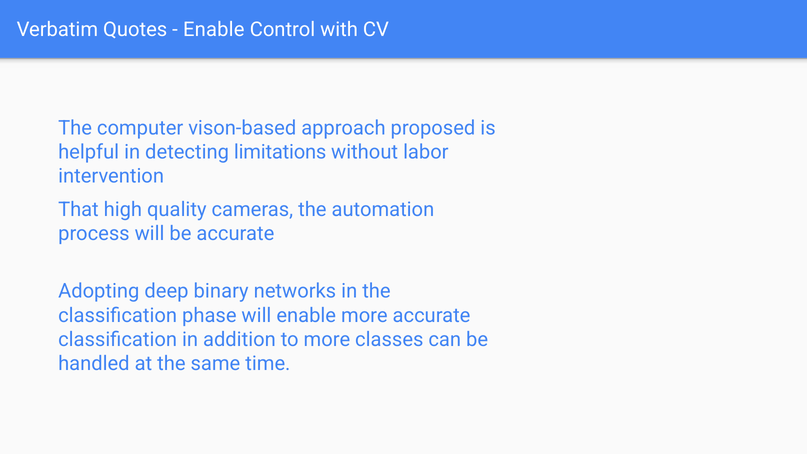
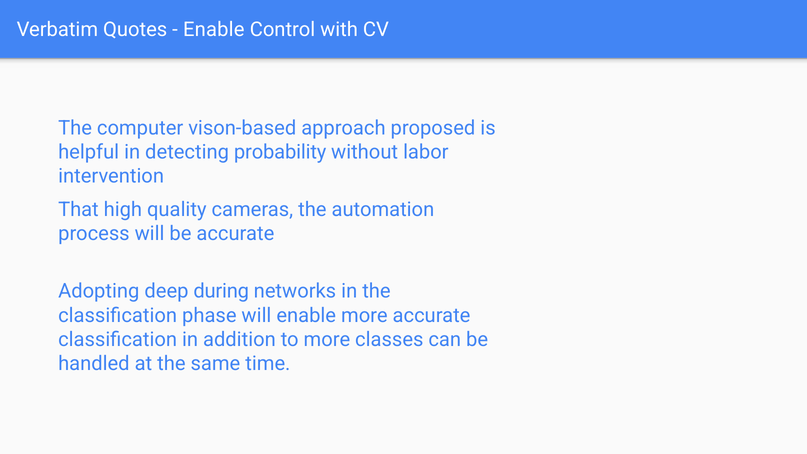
limitations: limitations -> probability
binary: binary -> during
